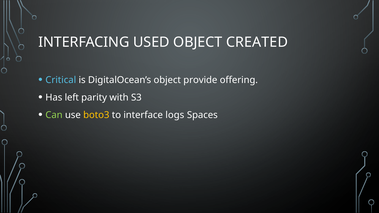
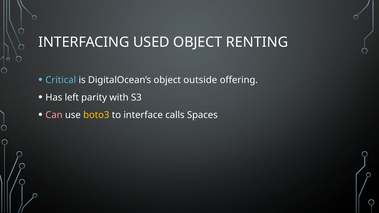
CREATED: CREATED -> RENTING
provide: provide -> outside
Can colour: light green -> pink
logs: logs -> calls
